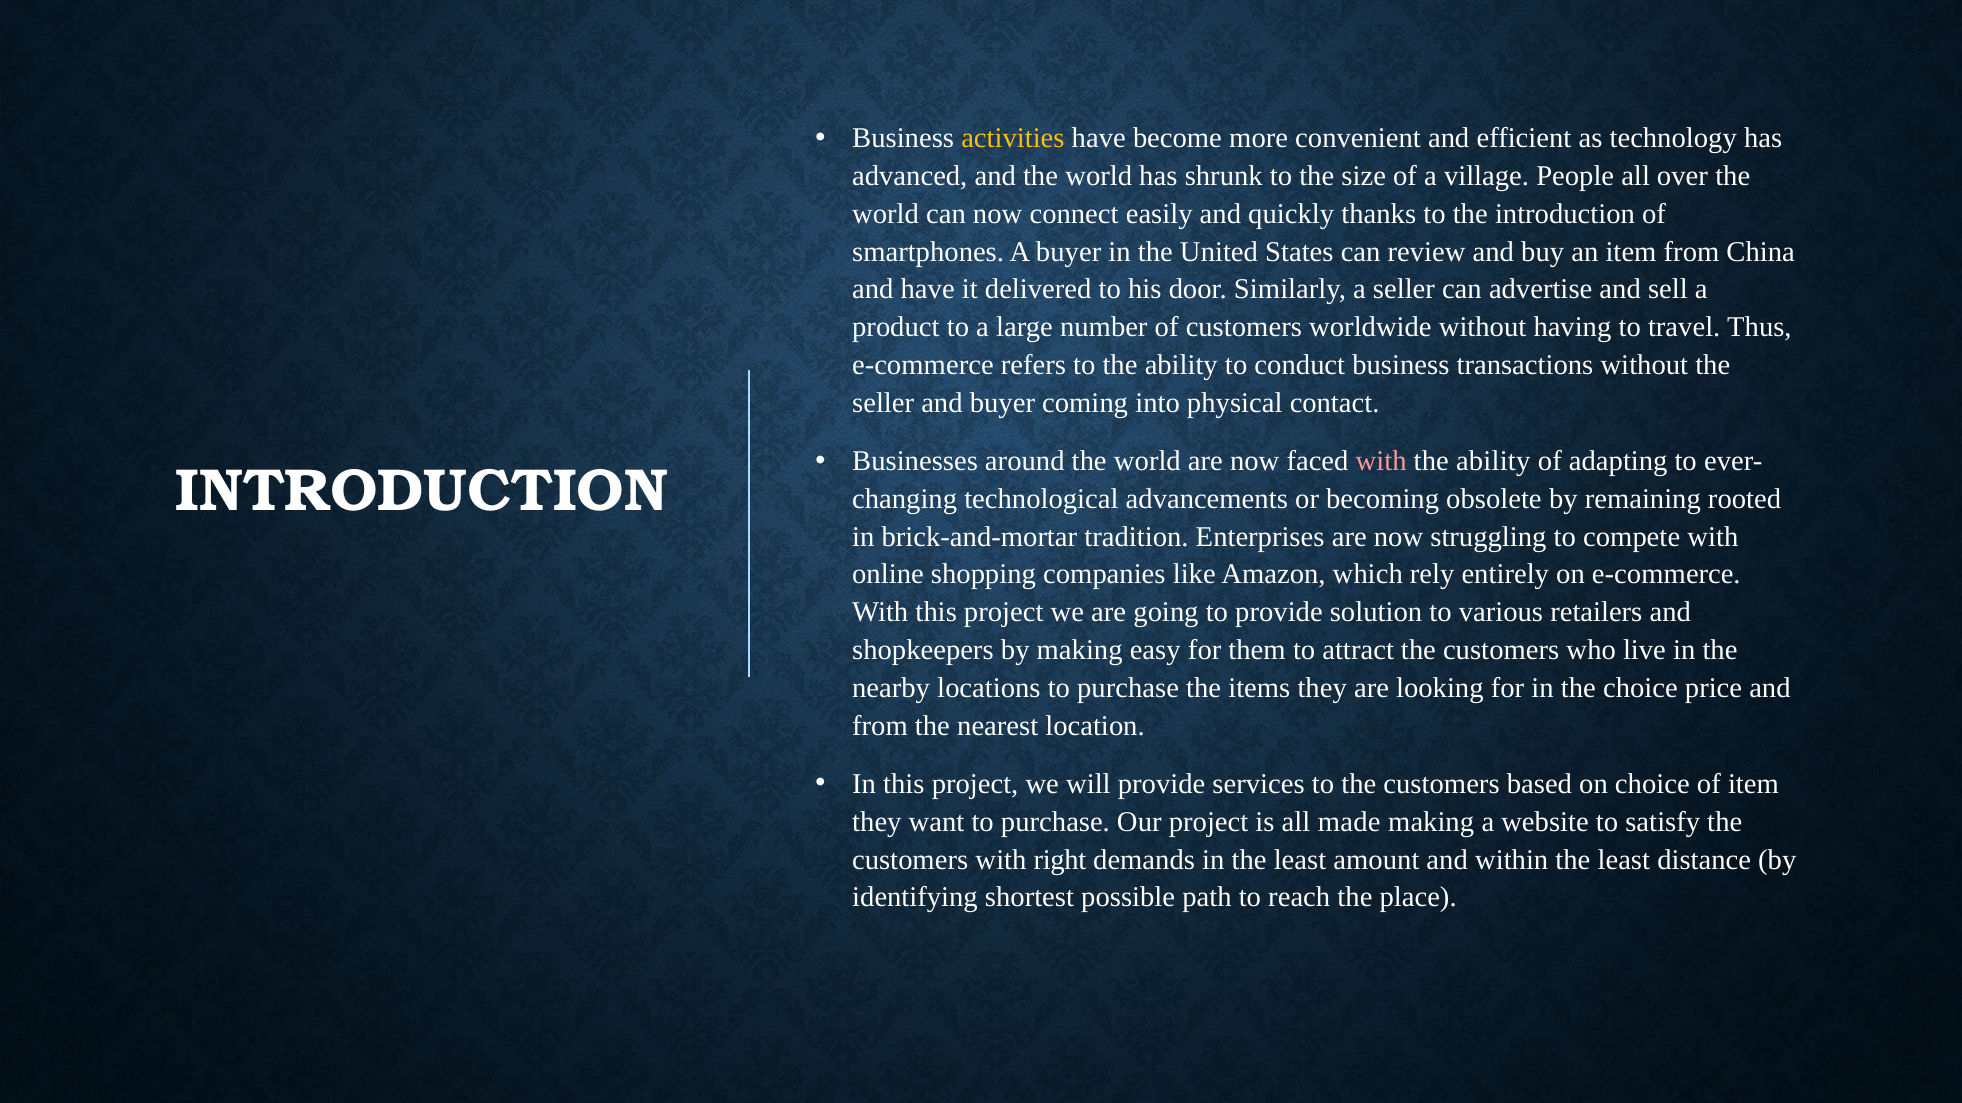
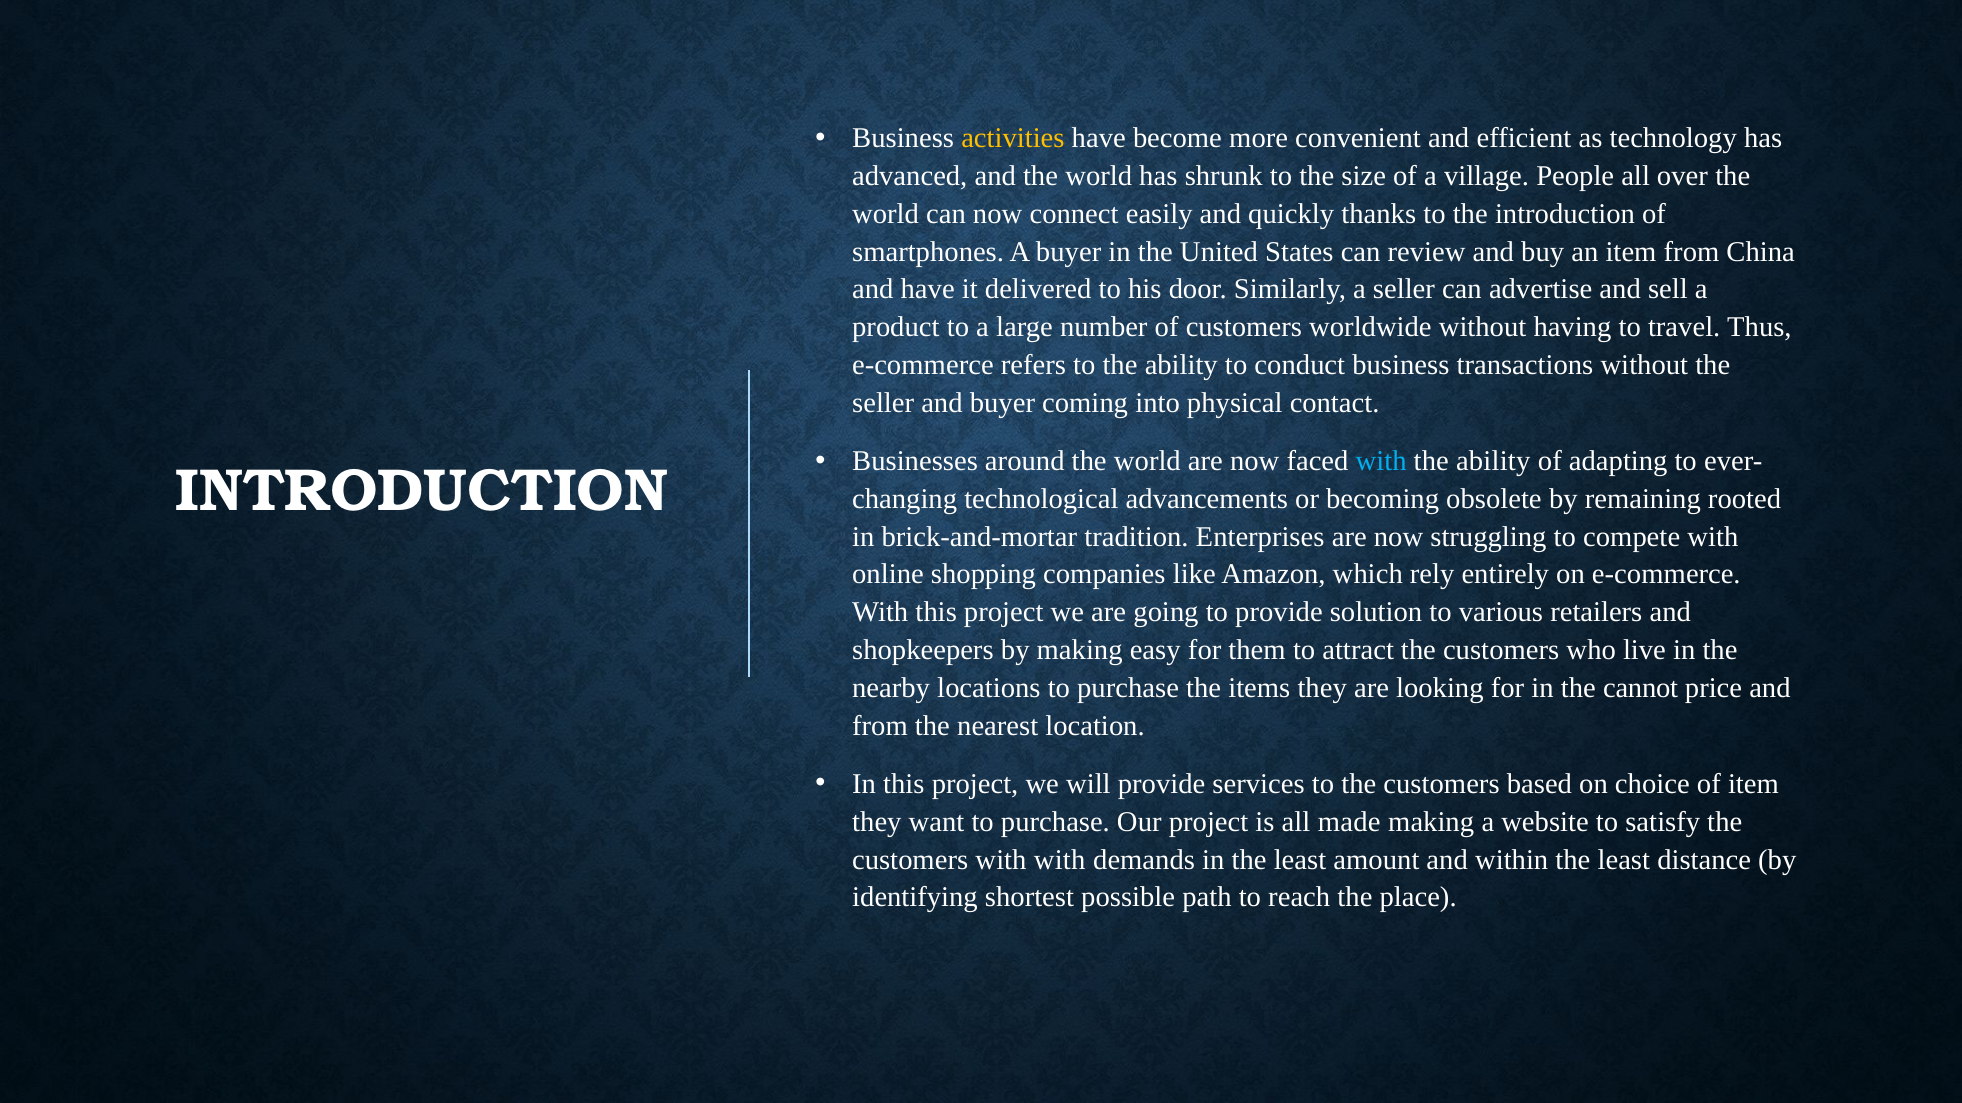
with at (1381, 461) colour: pink -> light blue
the choice: choice -> cannot
with right: right -> with
